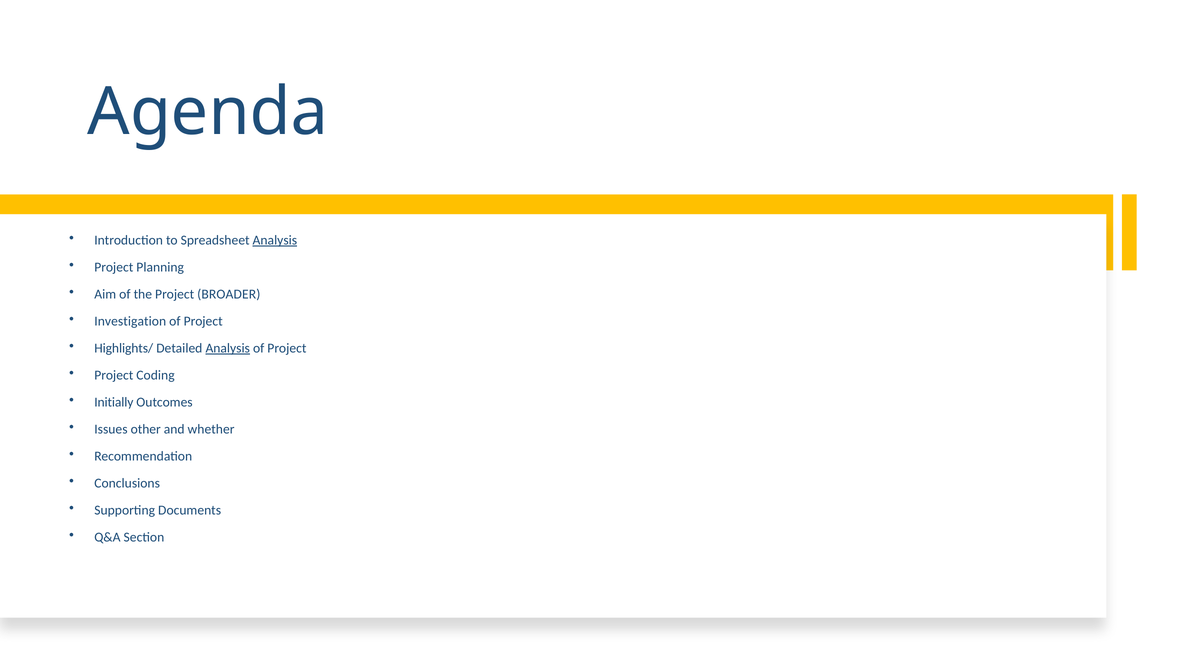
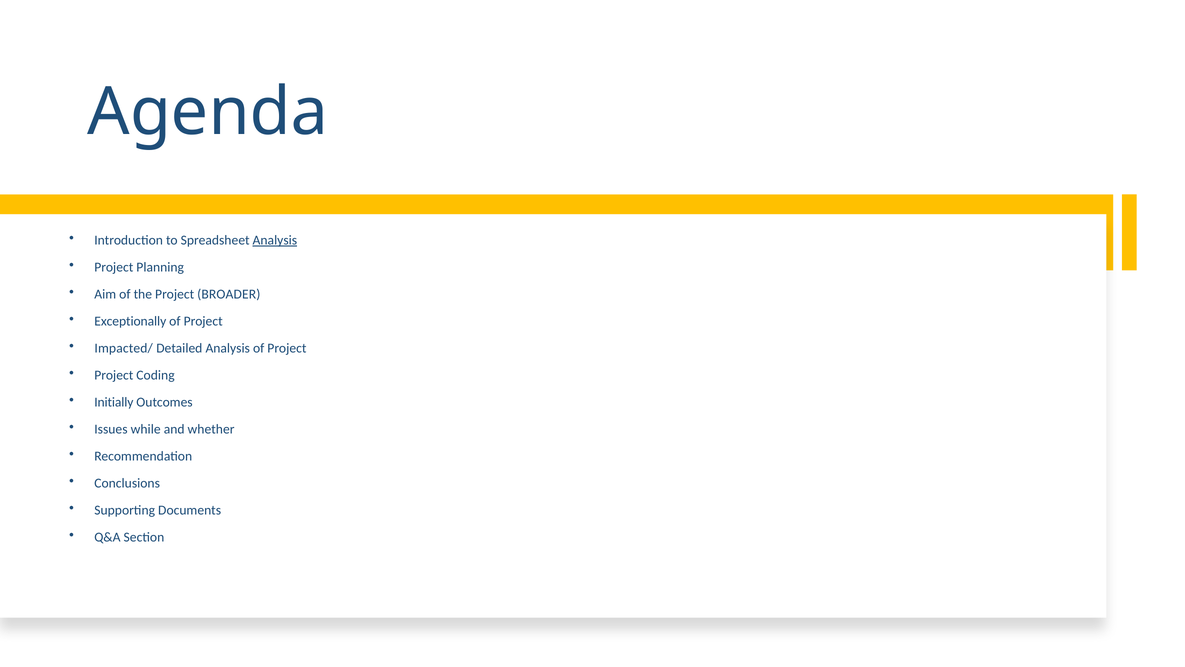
Investigation: Investigation -> Exceptionally
Highlights/: Highlights/ -> Impacted/
Analysis at (228, 348) underline: present -> none
other: other -> while
